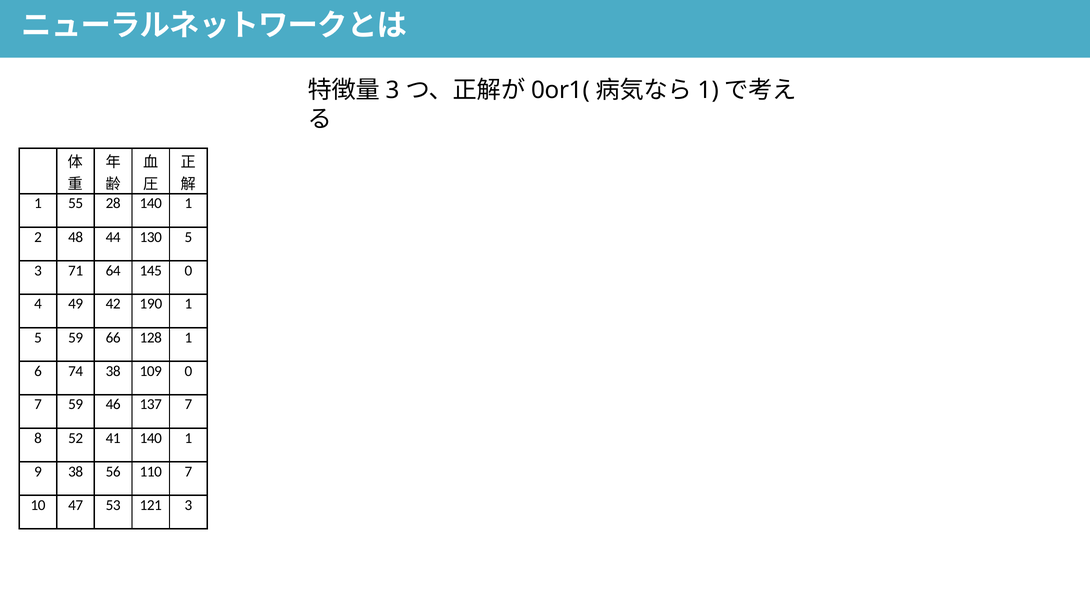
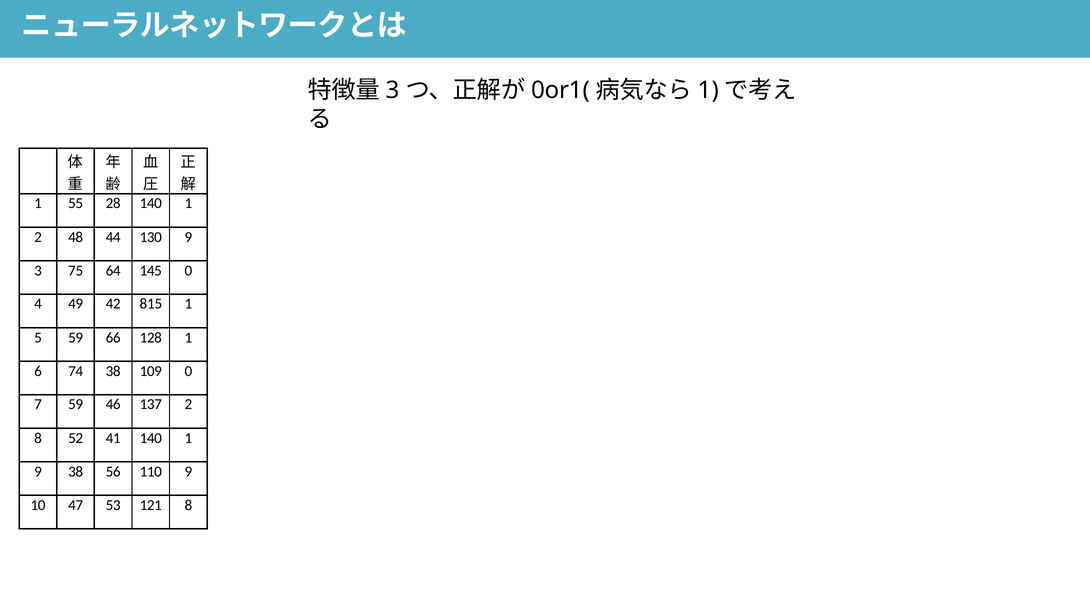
130 5: 5 -> 9
71: 71 -> 75
190: 190 -> 815
137 7: 7 -> 2
110 7: 7 -> 9
121 3: 3 -> 8
